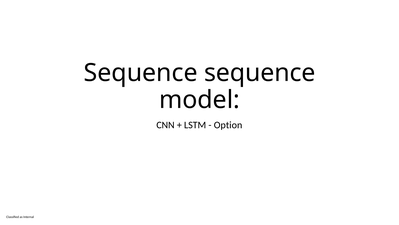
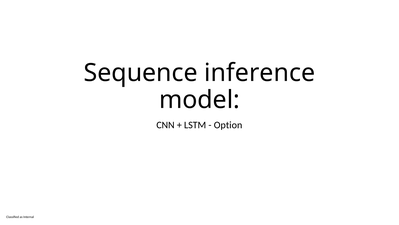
Sequence sequence: sequence -> inference
